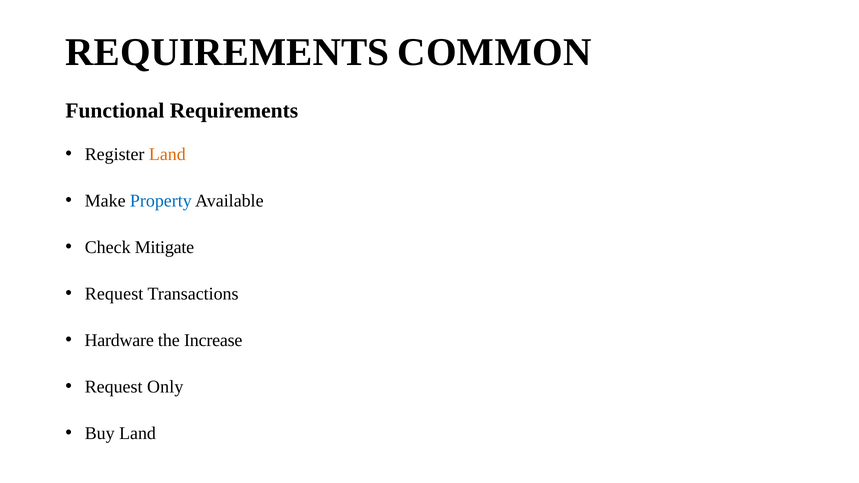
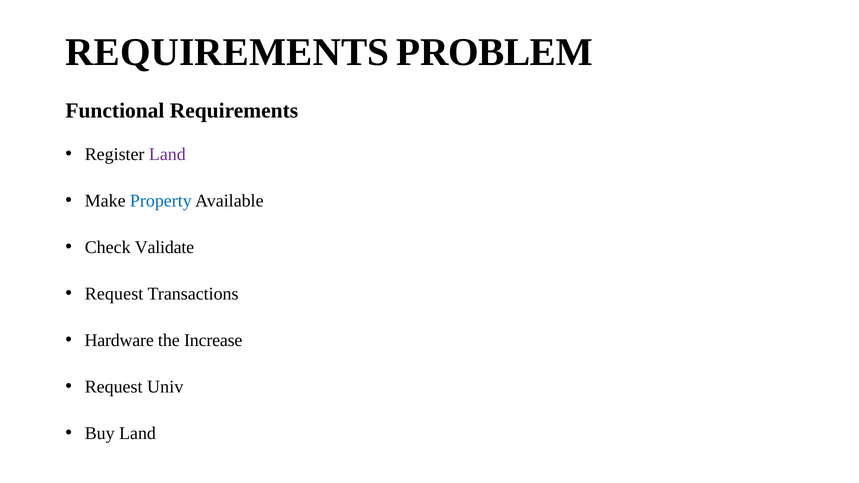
COMMON: COMMON -> PROBLEM
Land at (167, 154) colour: orange -> purple
Mitigate: Mitigate -> Validate
Only: Only -> Univ
